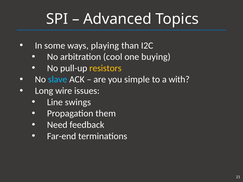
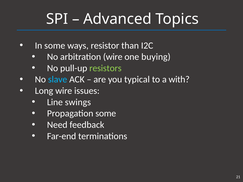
playing: playing -> resistor
arbitration cool: cool -> wire
resistors colour: yellow -> light green
simple: simple -> typical
Propagation them: them -> some
